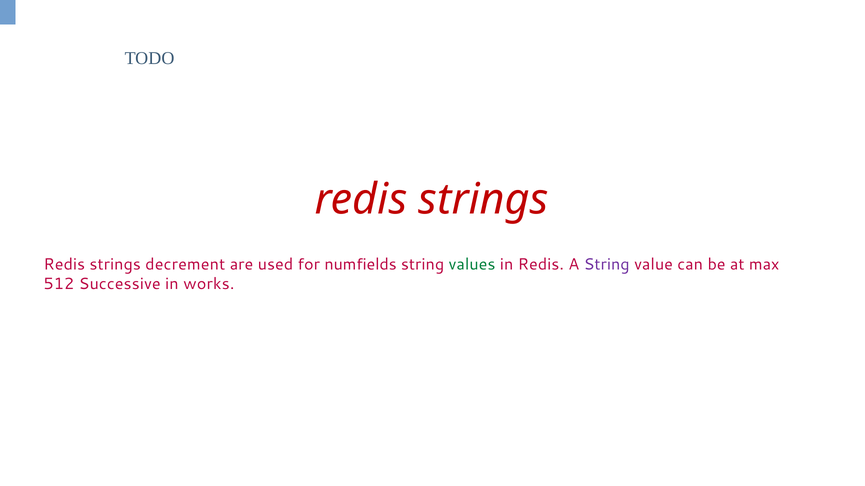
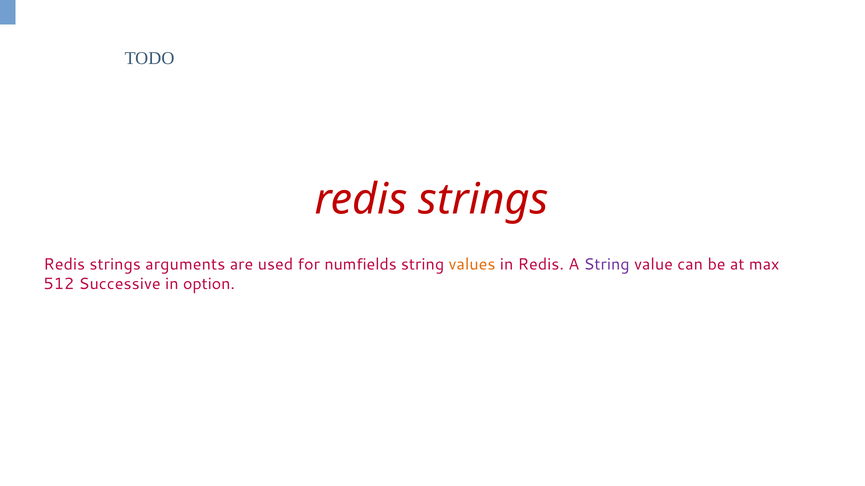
decrement: decrement -> arguments
values colour: green -> orange
works: works -> option
